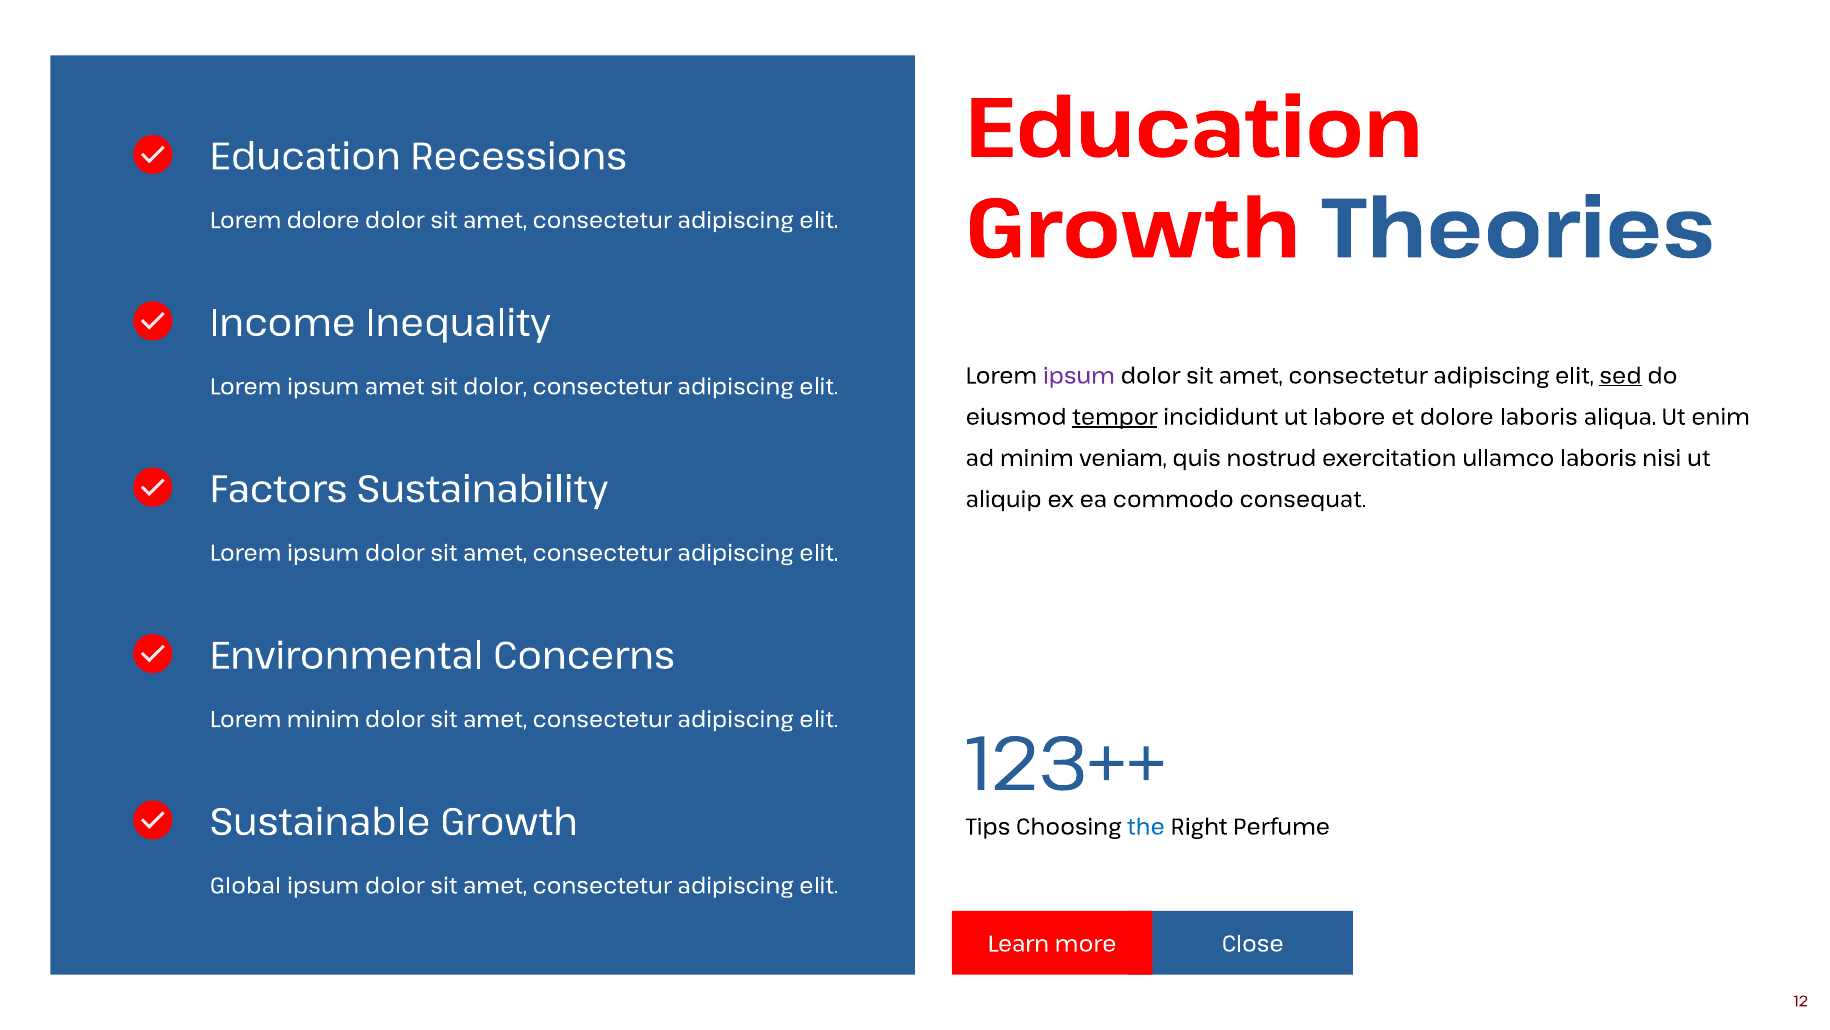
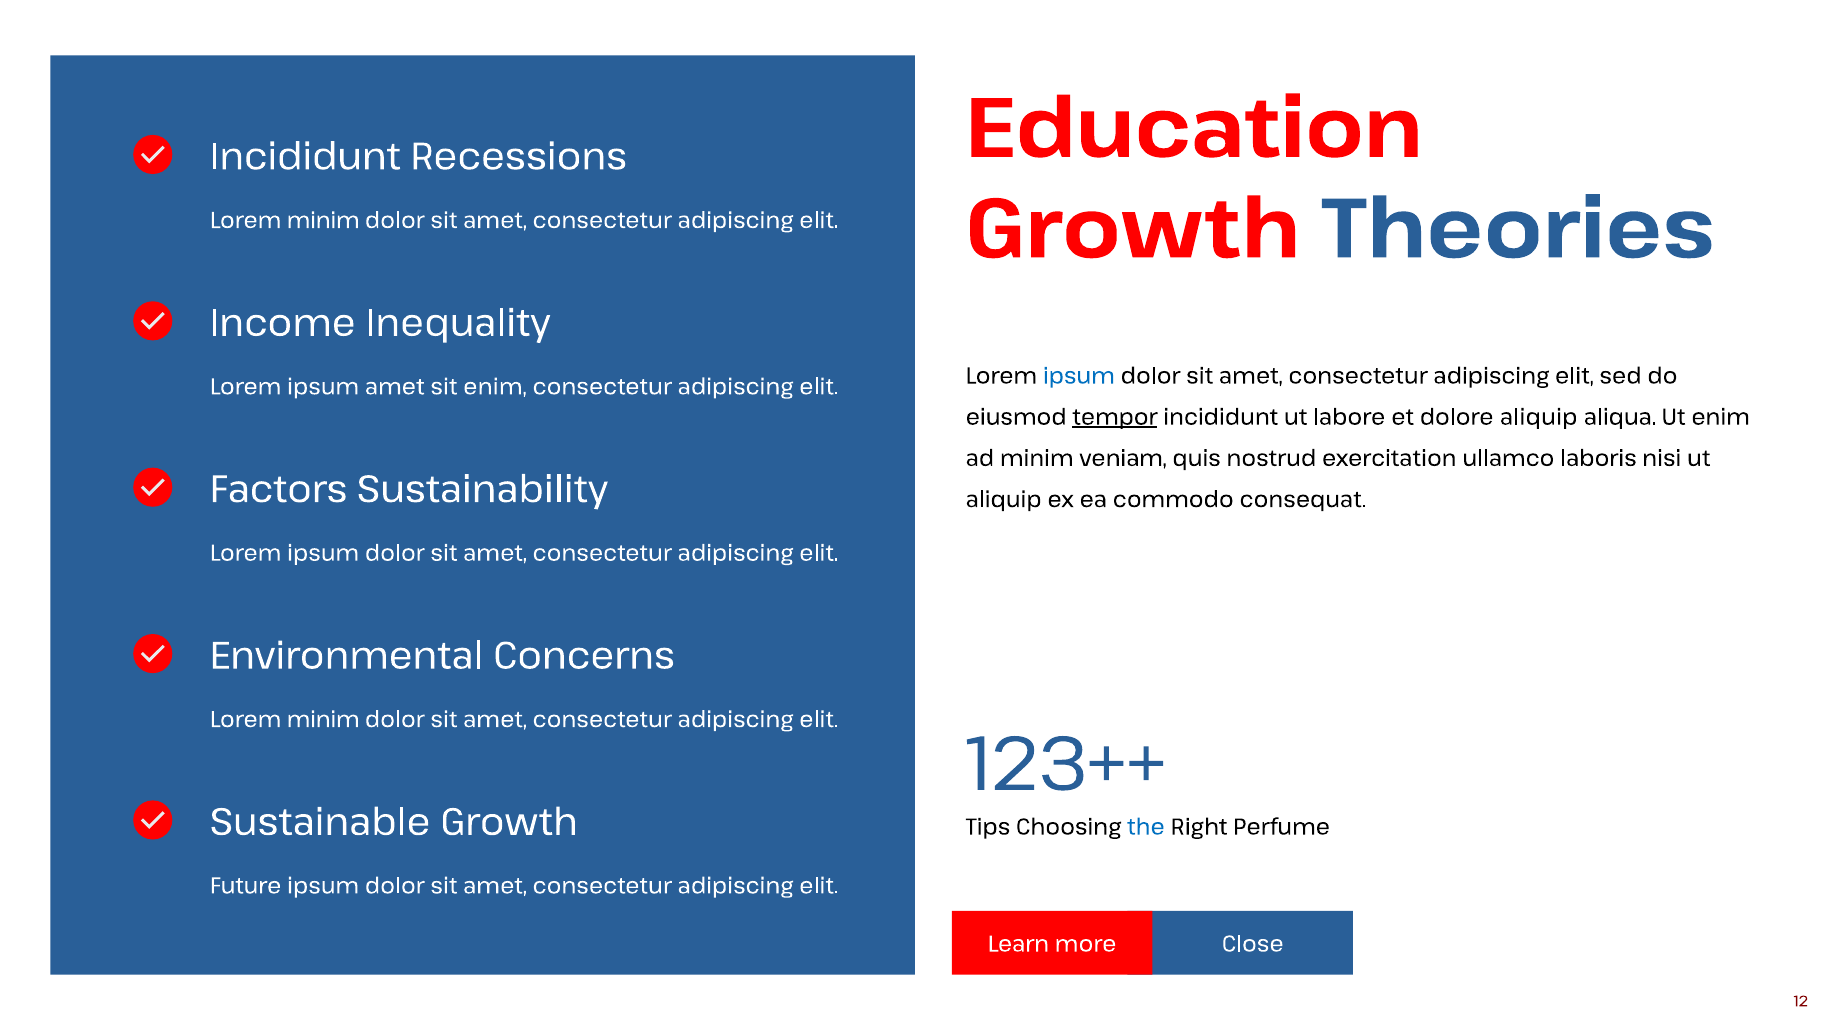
Education at (305, 157): Education -> Incididunt
dolore at (323, 220): dolore -> minim
ipsum at (1079, 376) colour: purple -> blue
sed underline: present -> none
sit dolor: dolor -> enim
dolore laboris: laboris -> aliquip
Global: Global -> Future
